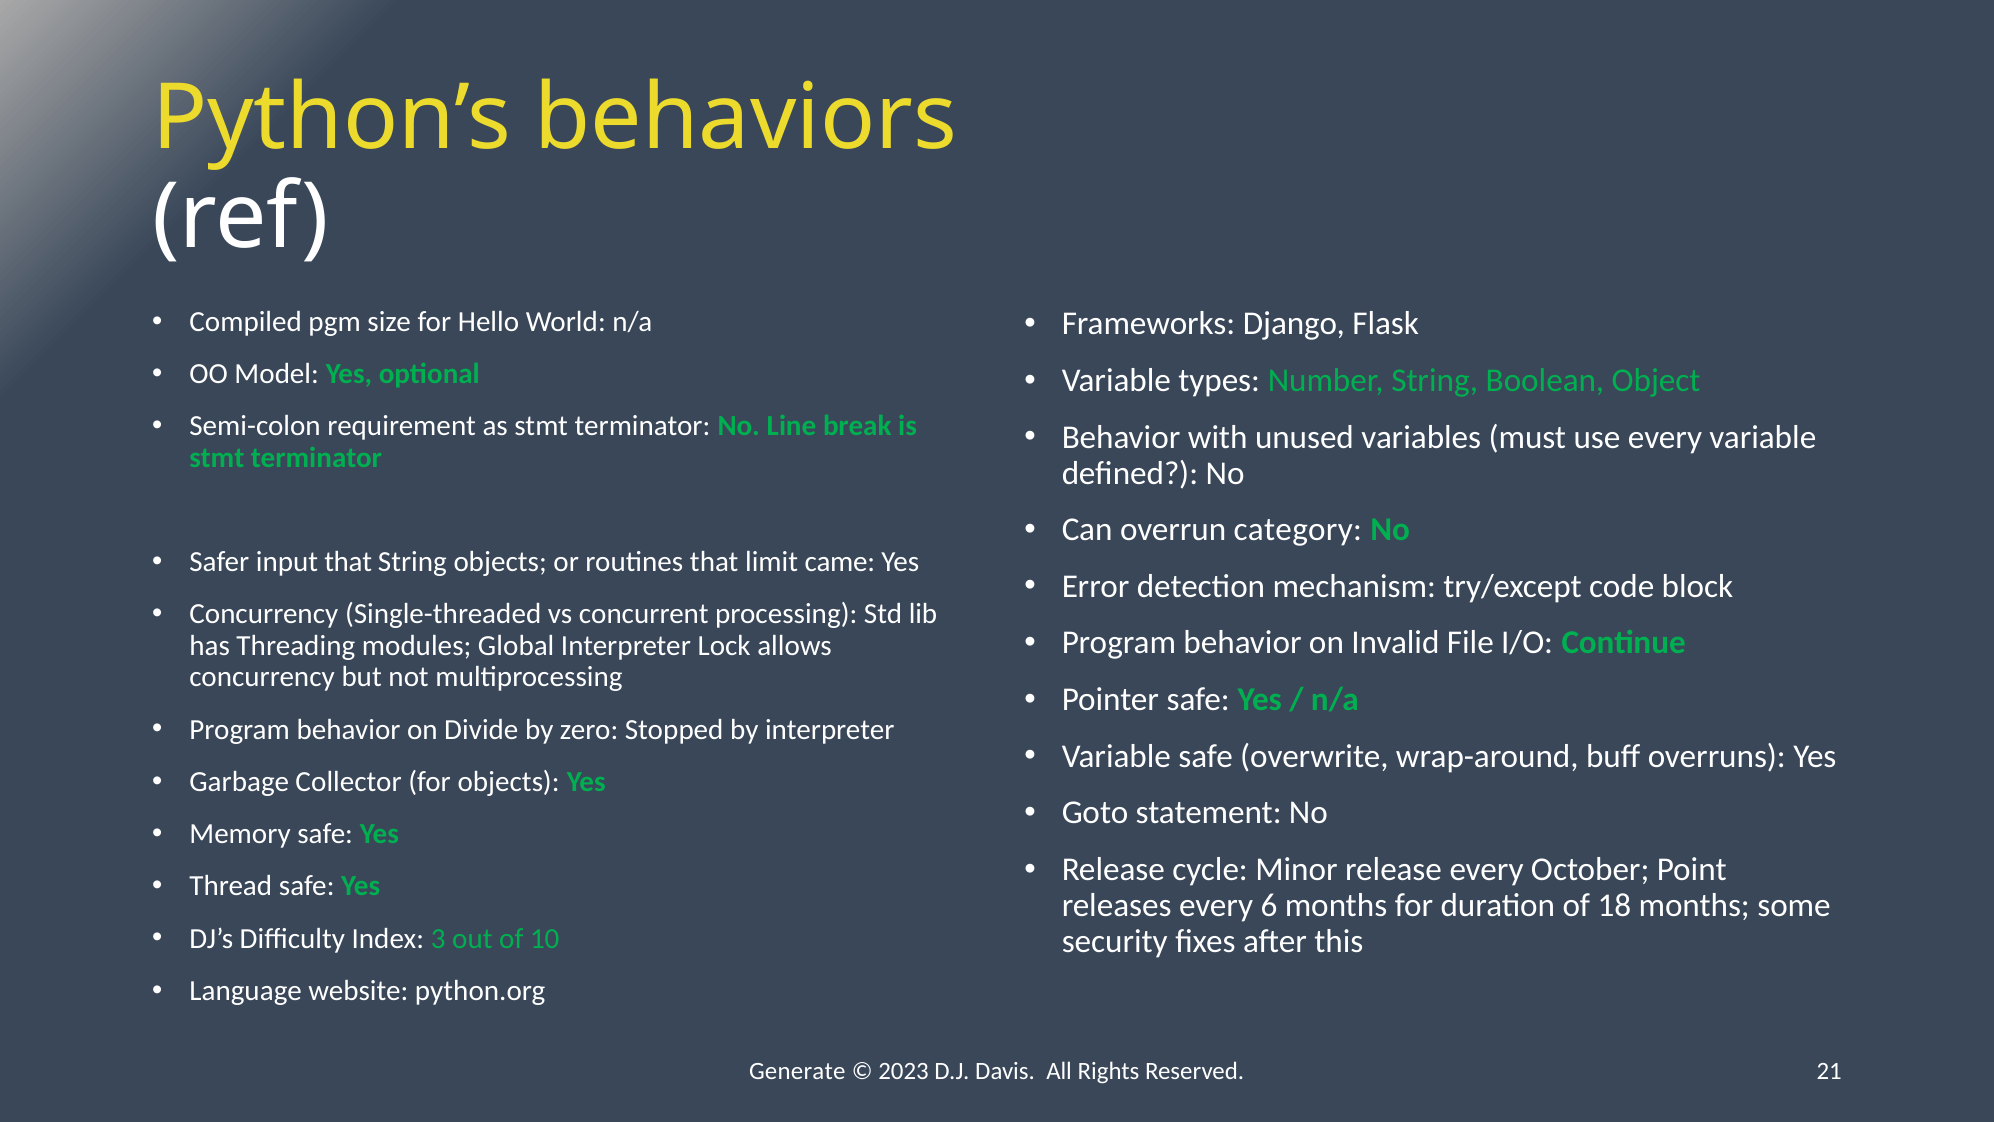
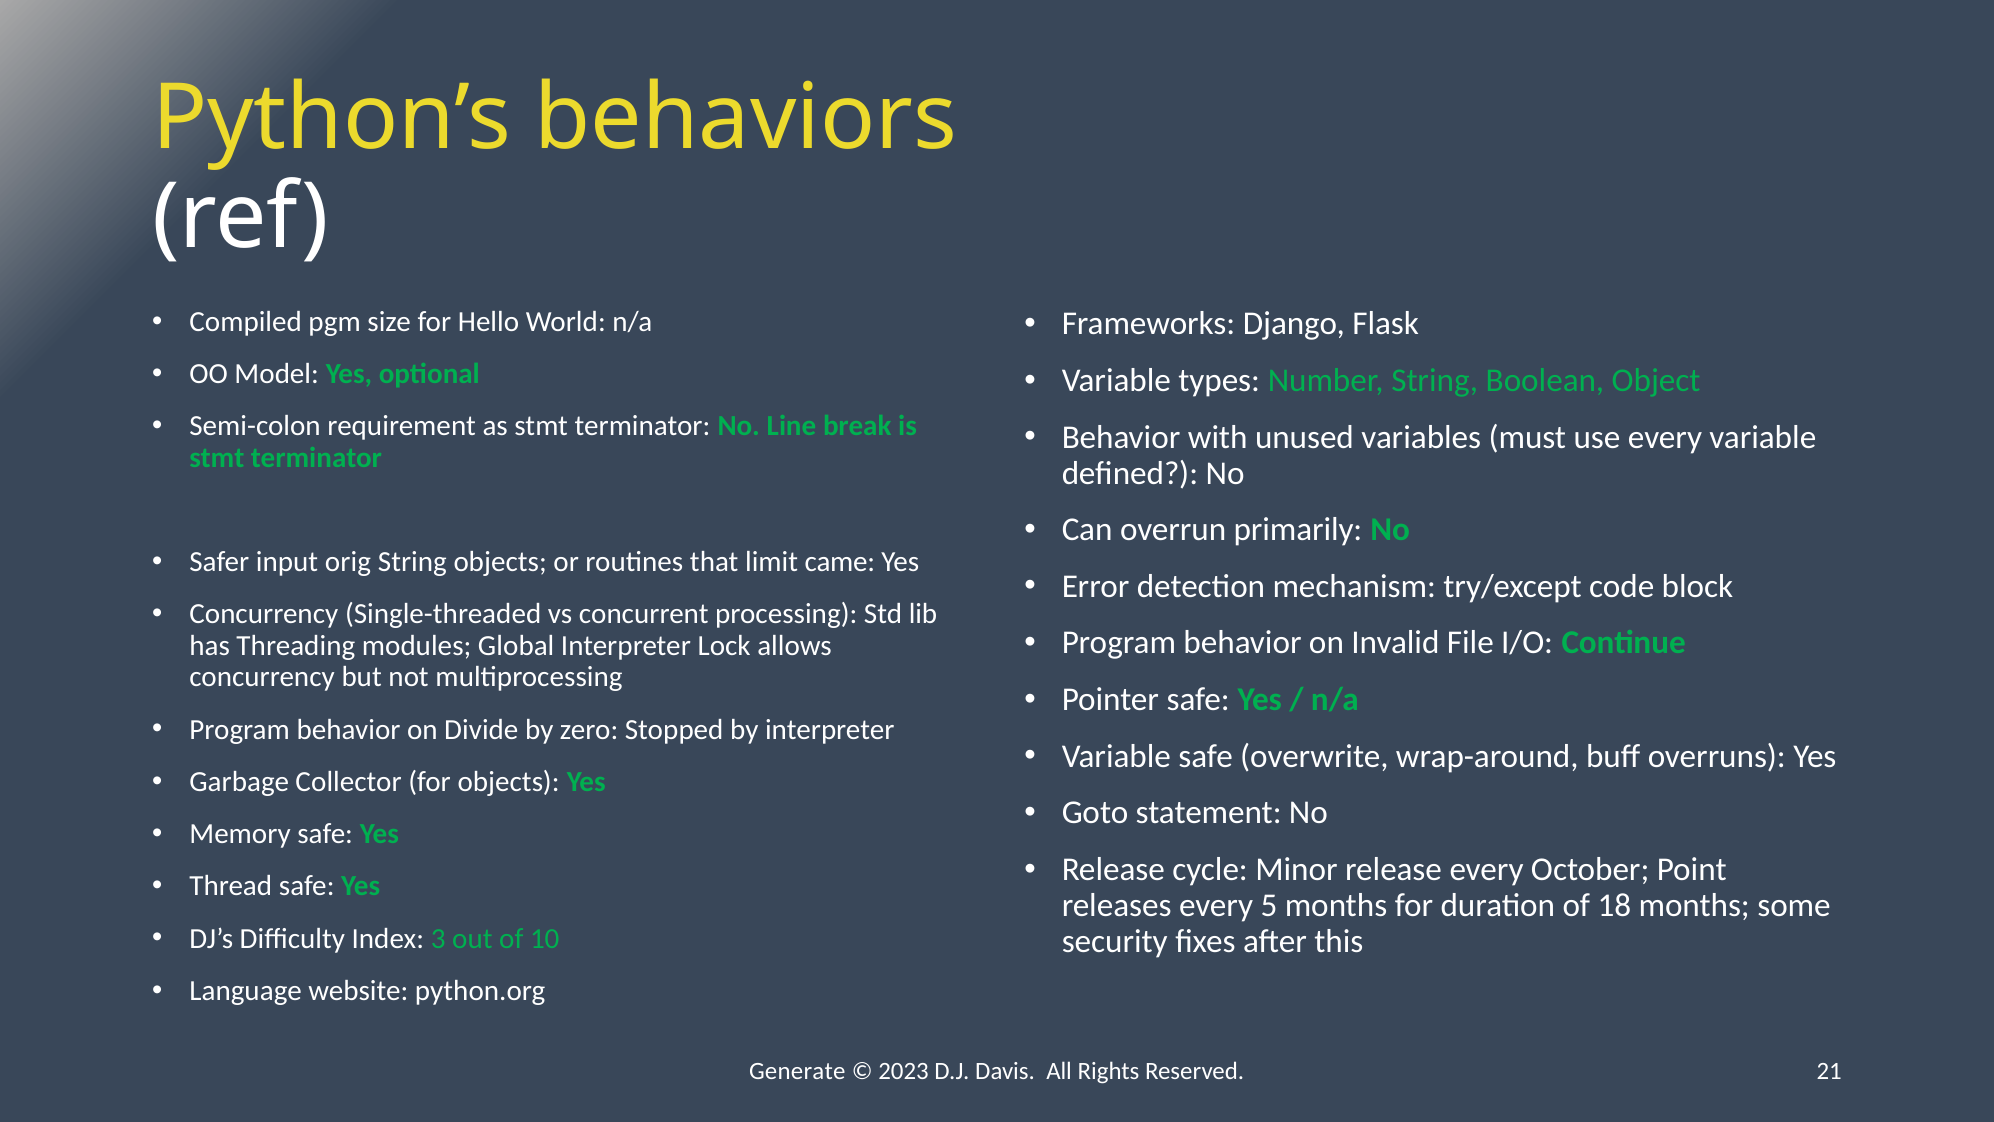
category: category -> primarily
input that: that -> orig
6: 6 -> 5
